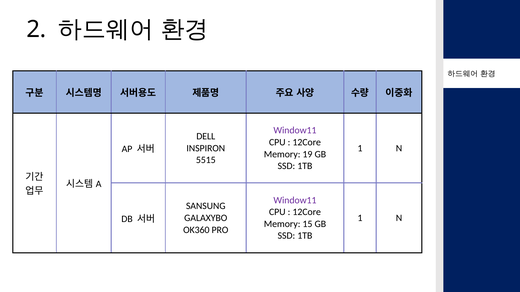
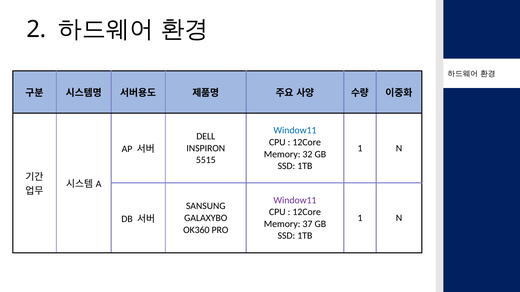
Window11 at (295, 131) colour: purple -> blue
19: 19 -> 32
15: 15 -> 37
